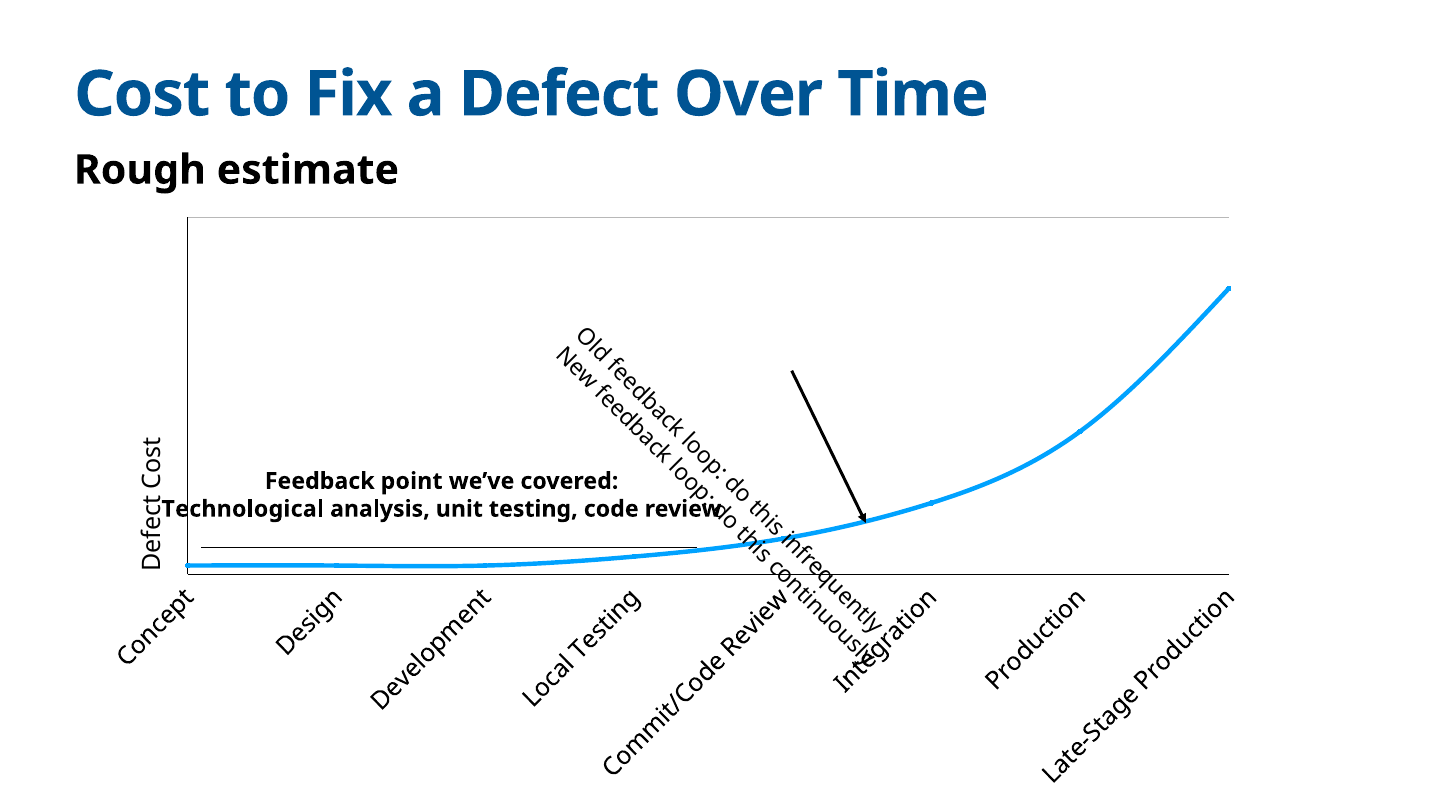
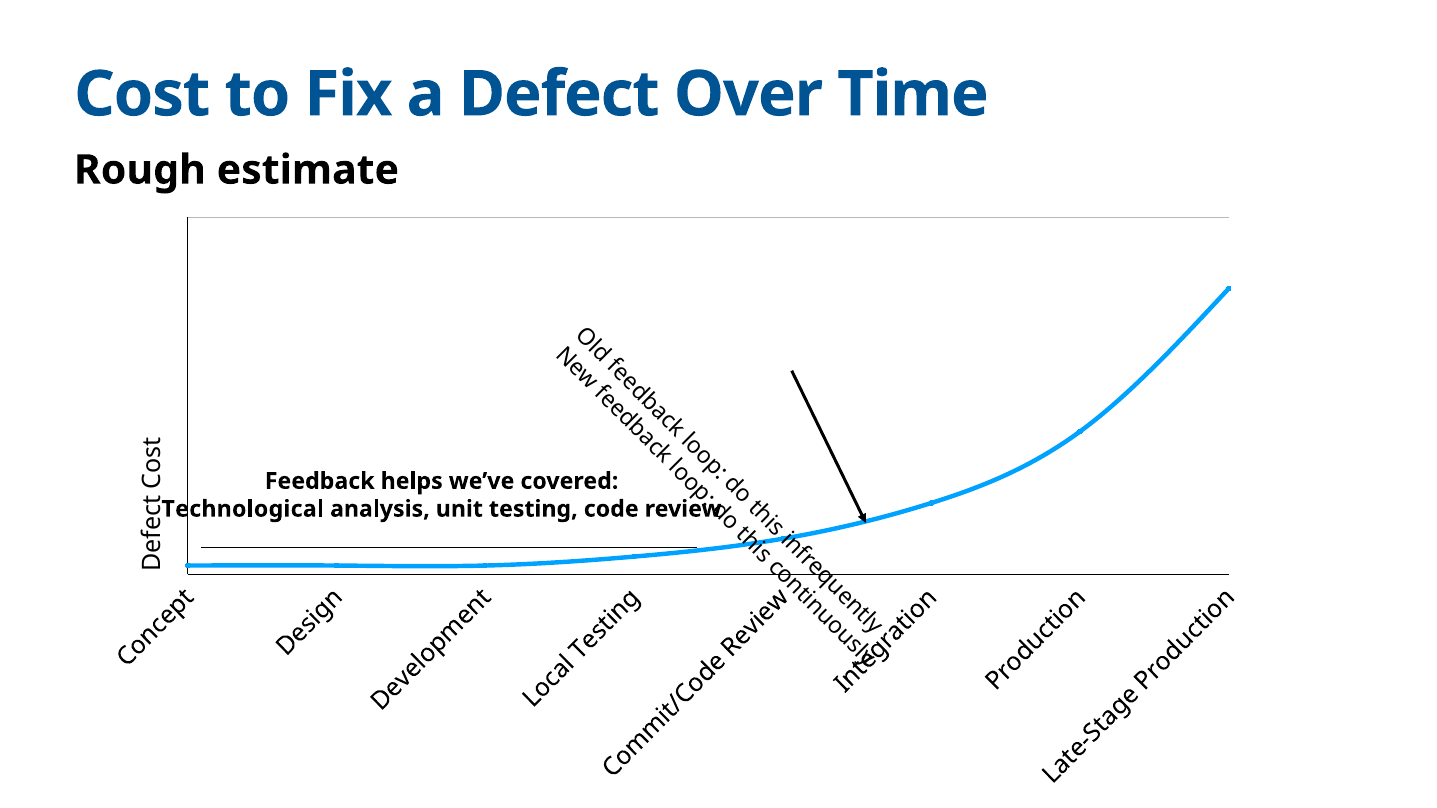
point: point -> helps
